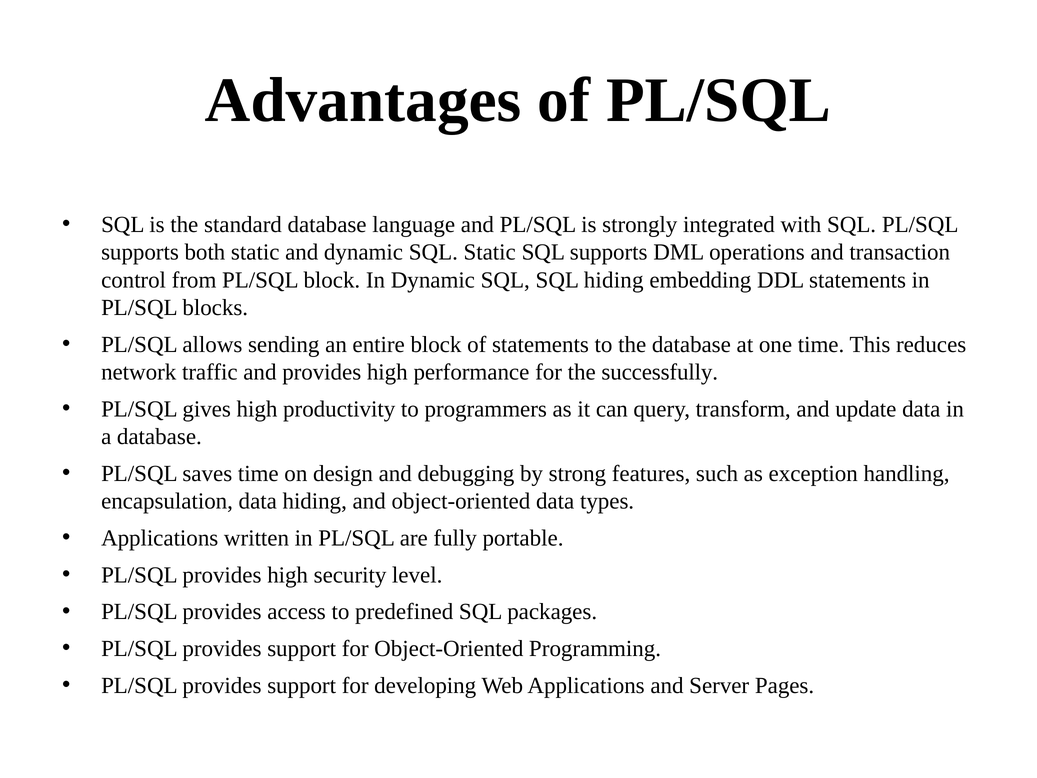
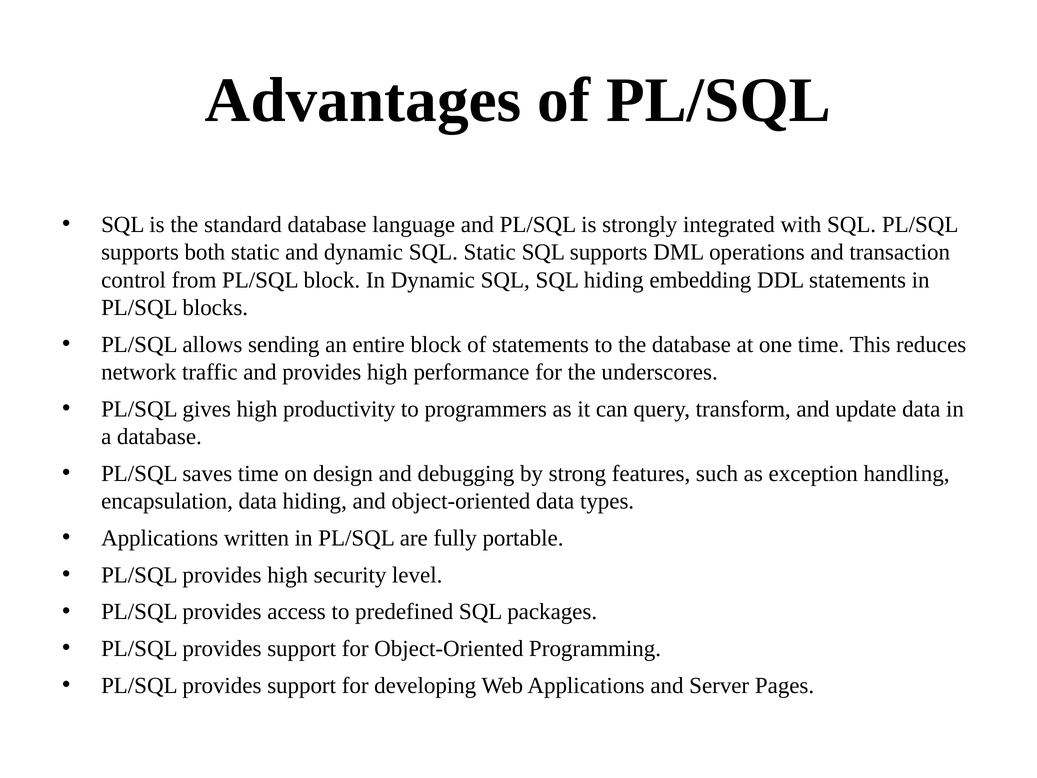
successfully: successfully -> underscores
